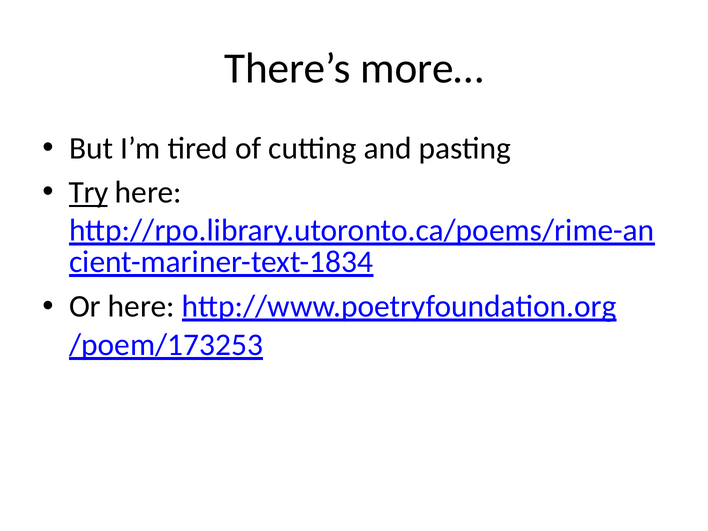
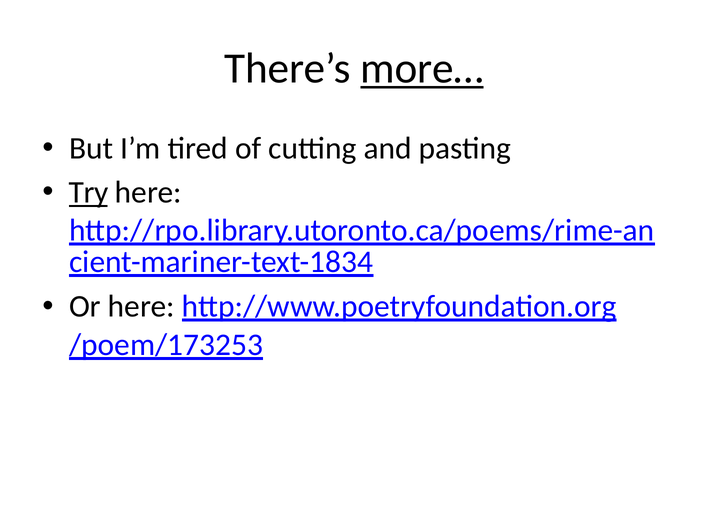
more… underline: none -> present
